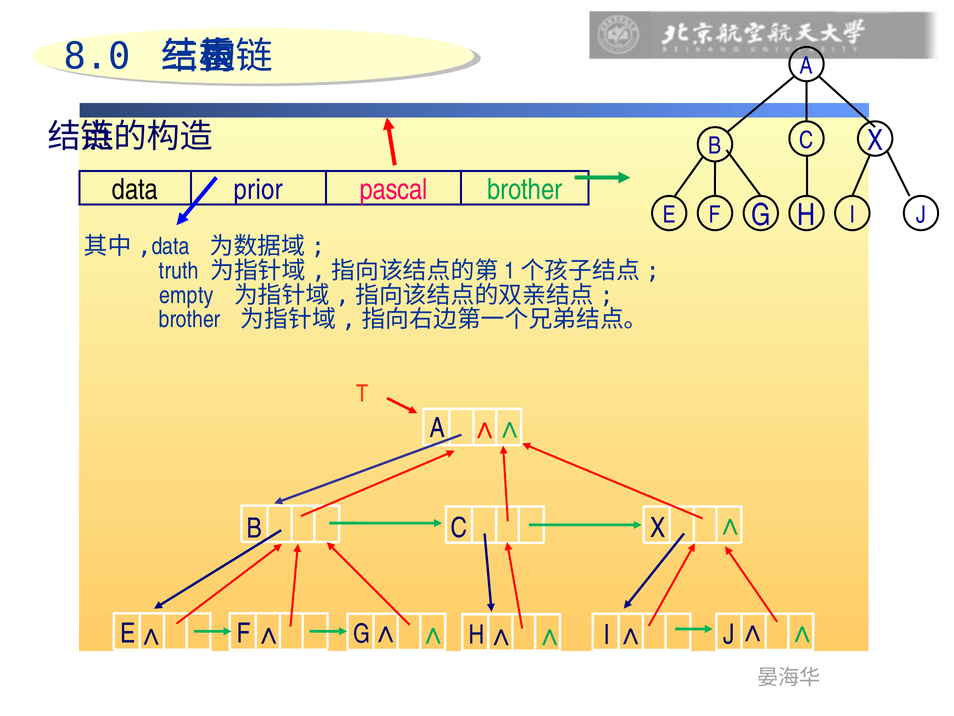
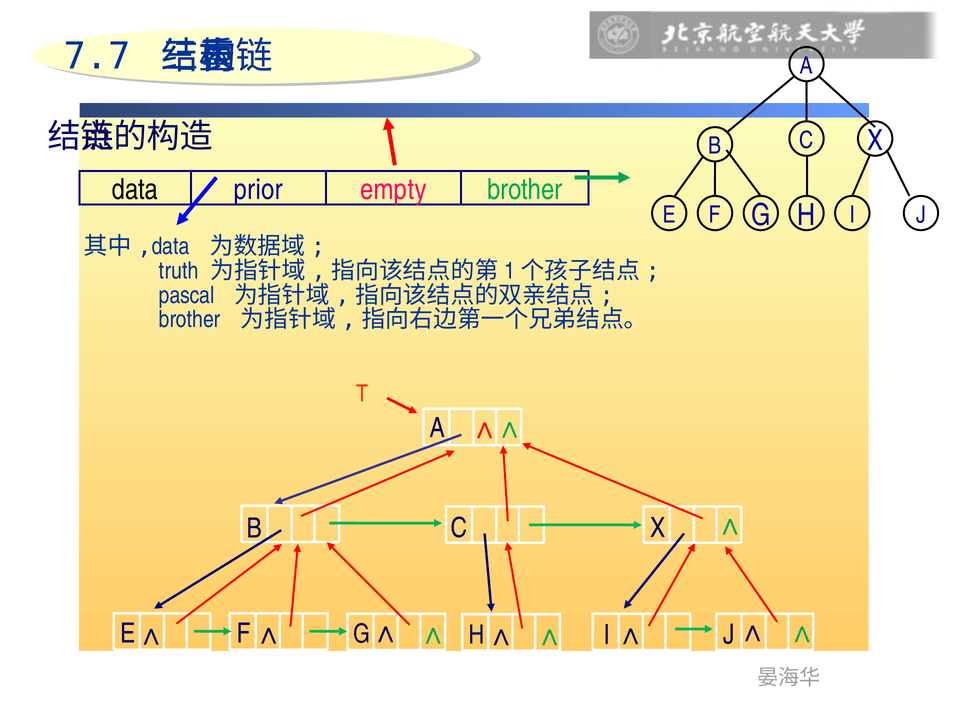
8.0: 8.0 -> 7.7
pascal: pascal -> empty
empty: empty -> pascal
